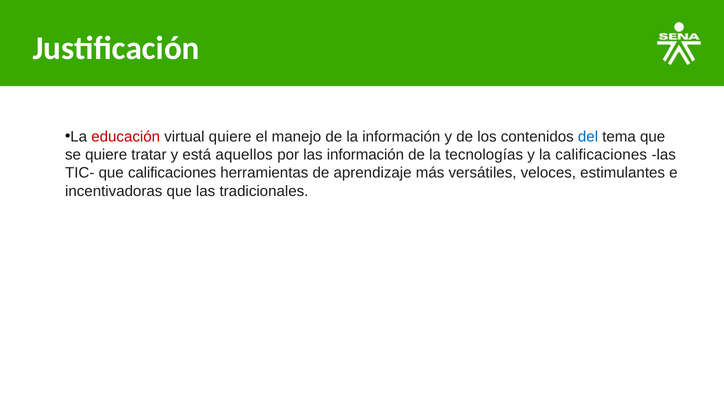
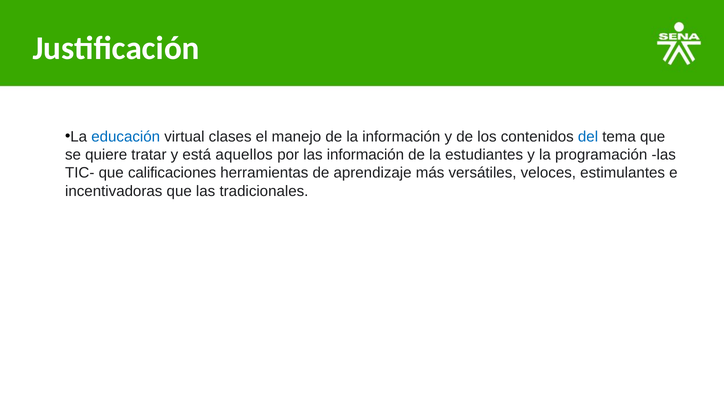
educación colour: red -> blue
virtual quiere: quiere -> clases
tecnologías: tecnologías -> estudiantes
la calificaciones: calificaciones -> programación
